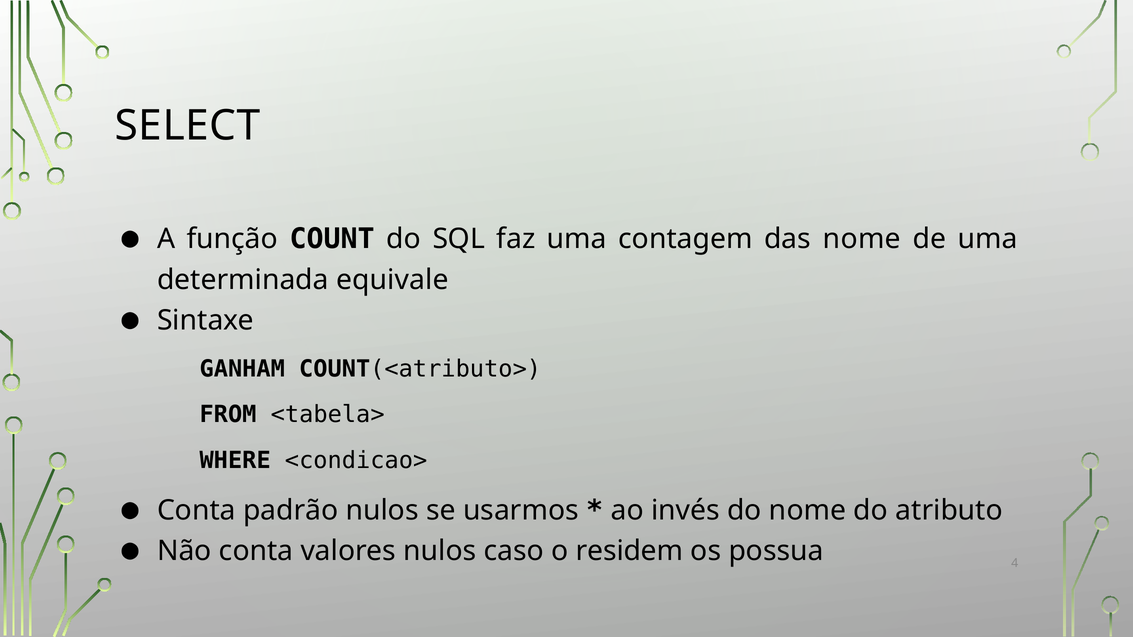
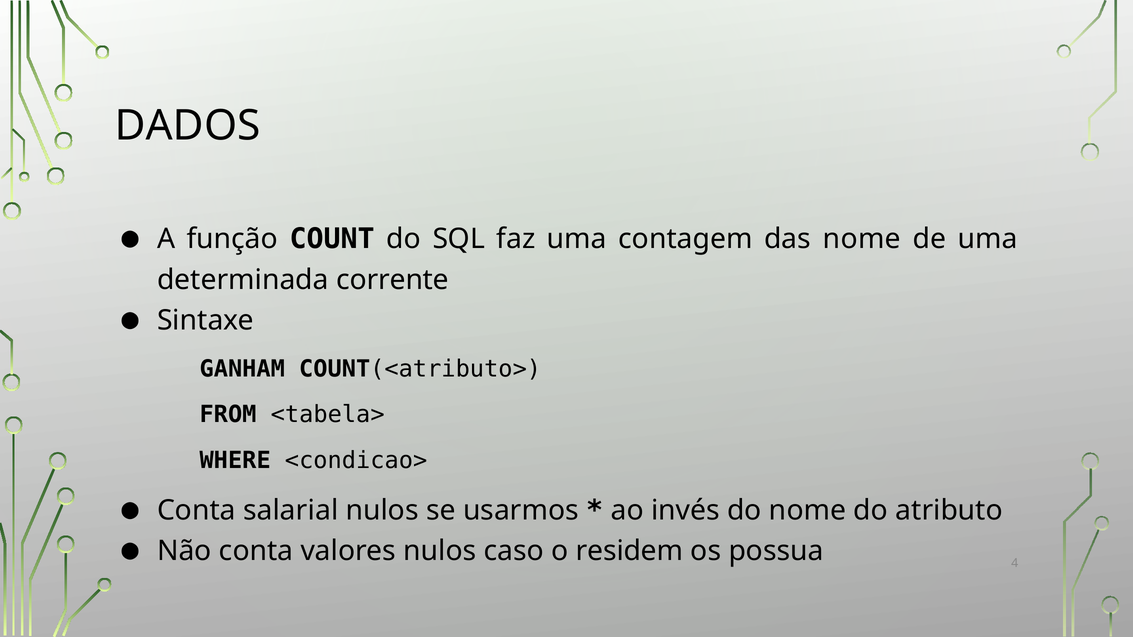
SELECT: SELECT -> DADOS
equivale: equivale -> corrente
padrão: padrão -> salarial
